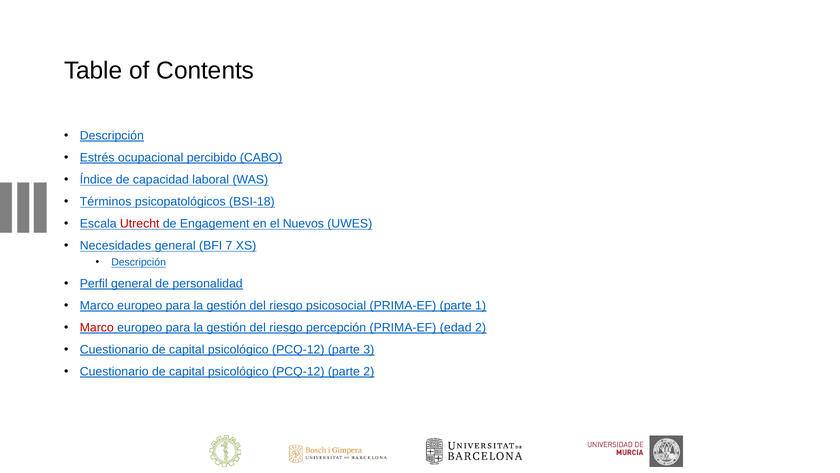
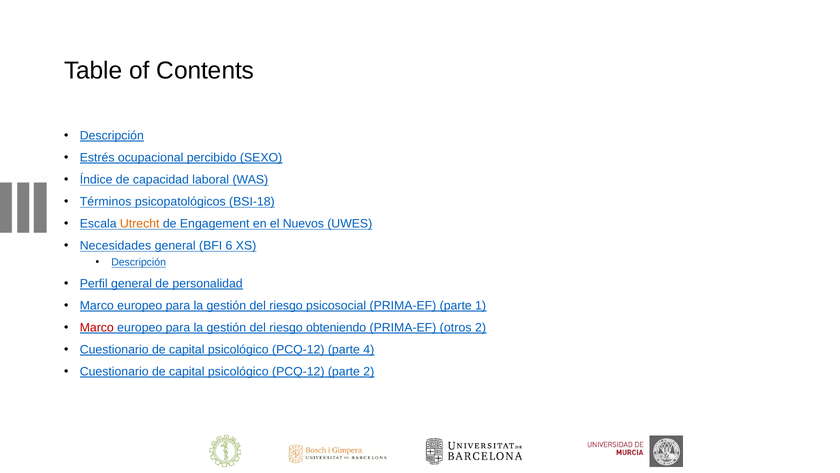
CABO: CABO -> SEXO
Utrecht colour: red -> orange
7: 7 -> 6
percepción: percepción -> obteniendo
edad: edad -> otros
3: 3 -> 4
